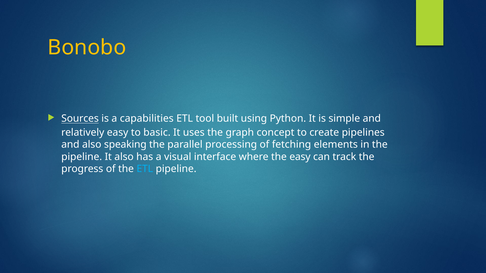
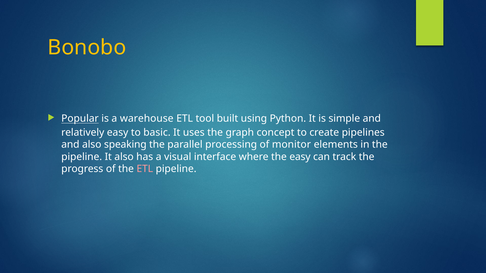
Sources: Sources -> Popular
capabilities: capabilities -> warehouse
fetching: fetching -> monitor
ETL at (145, 169) colour: light blue -> pink
